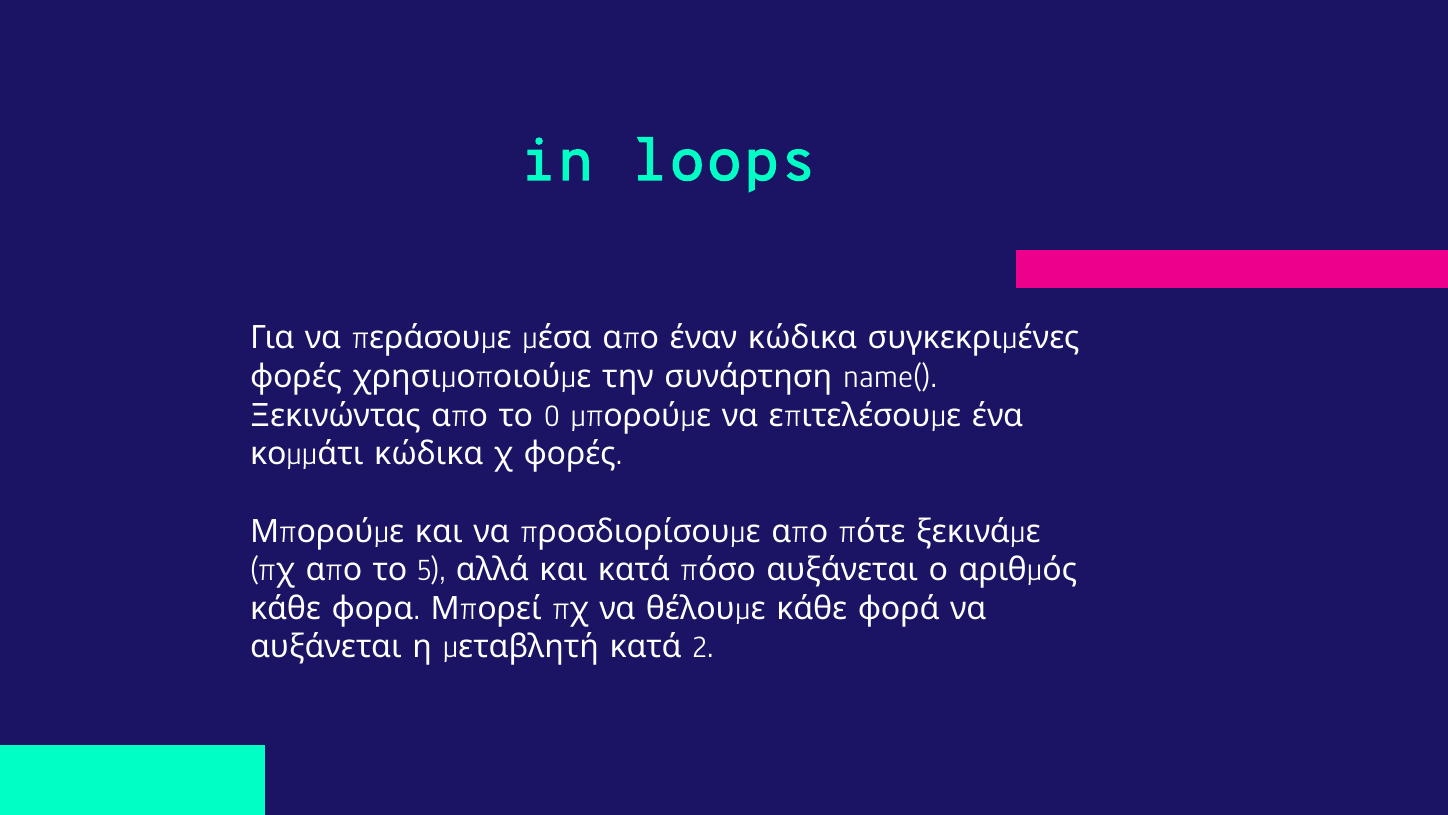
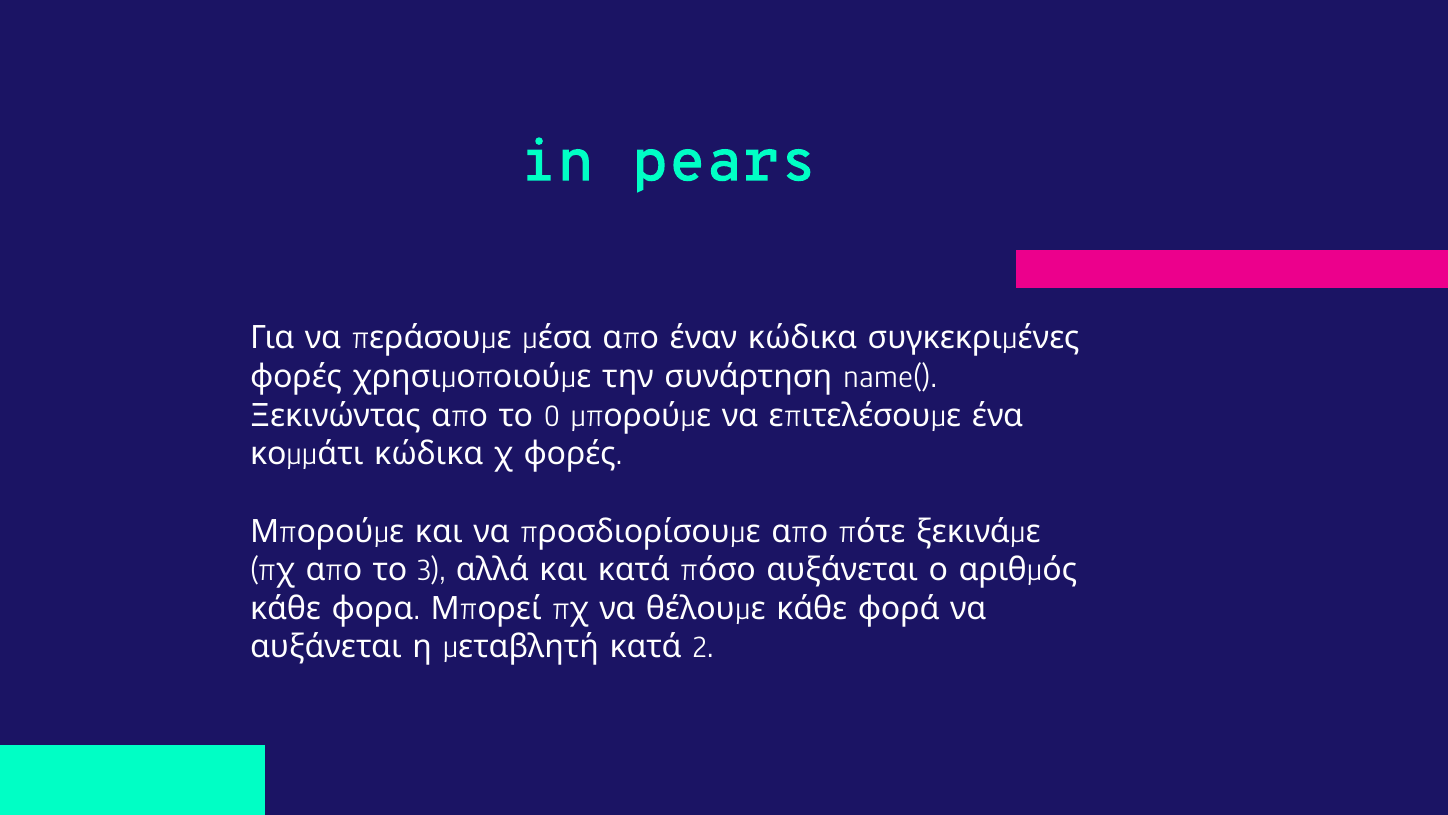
loops: loops -> pears
5: 5 -> 3
